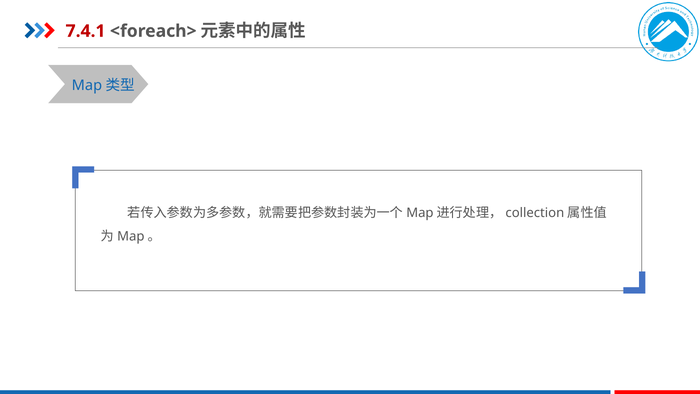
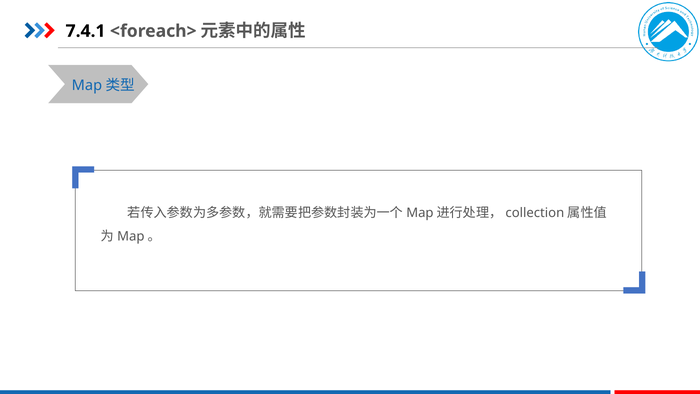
7.4.1 colour: red -> black
